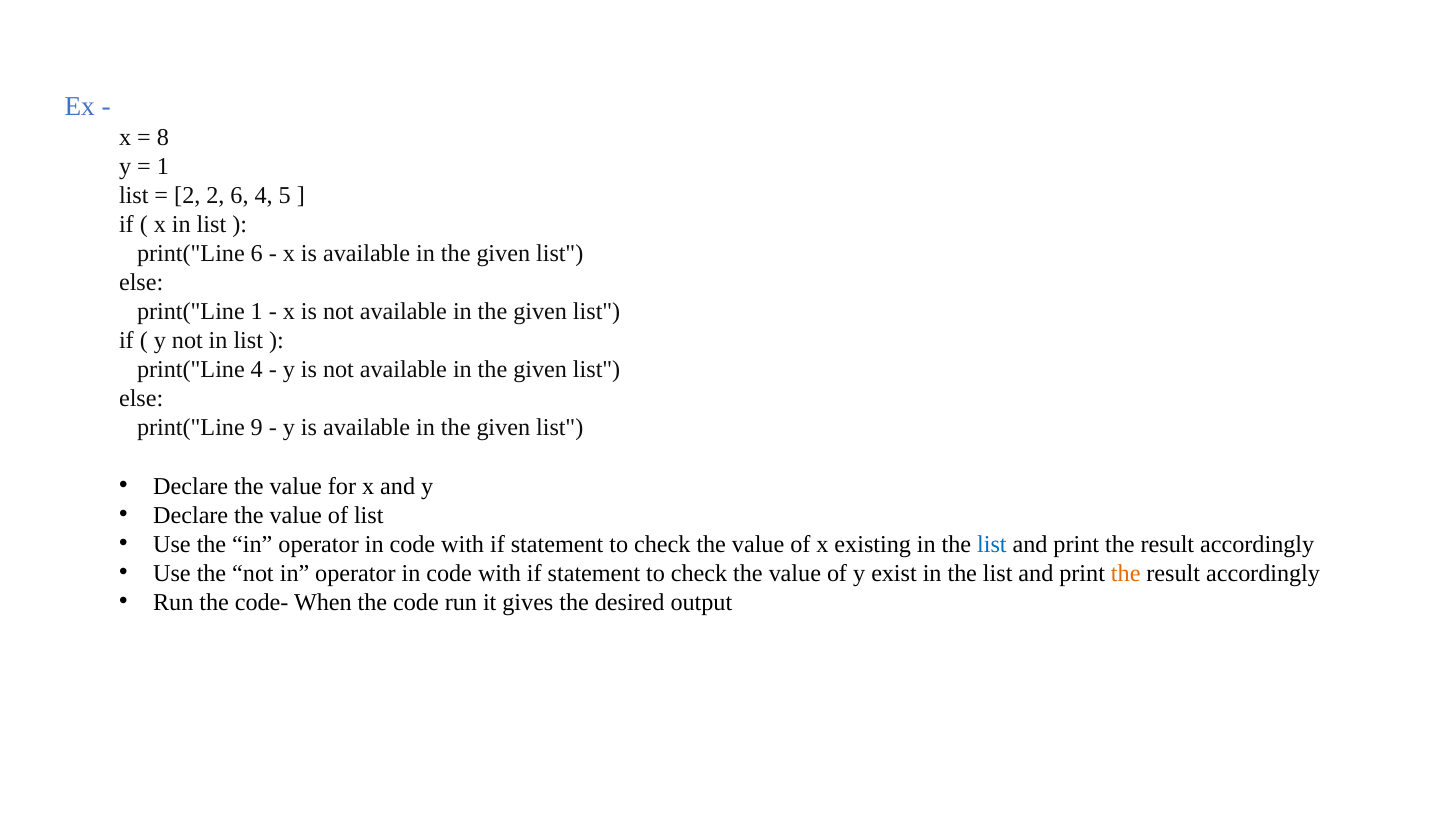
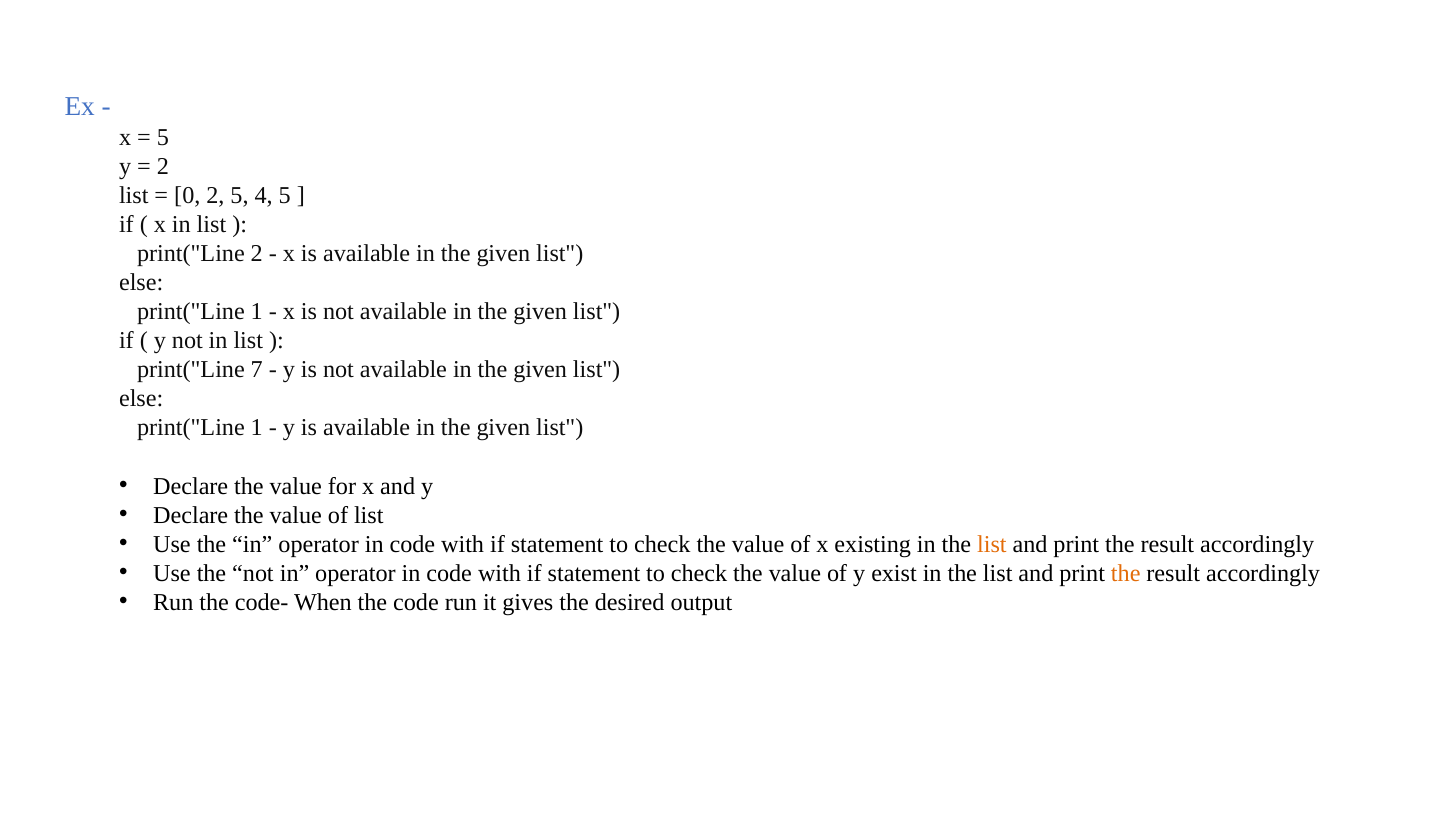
8 at (163, 137): 8 -> 5
1 at (163, 166): 1 -> 2
2 at (187, 195): 2 -> 0
2 6: 6 -> 5
print("Line 6: 6 -> 2
print("Line 4: 4 -> 7
9 at (257, 428): 9 -> 1
list at (992, 544) colour: blue -> orange
